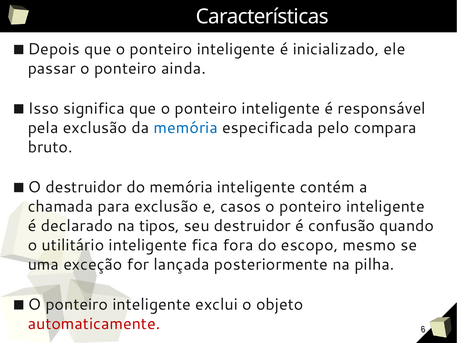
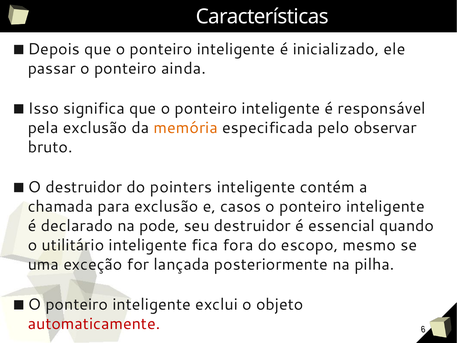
memória at (186, 128) colour: blue -> orange
compara: compara -> observar
do memória: memória -> pointers
tipos: tipos -> pode
confusão: confusão -> essencial
